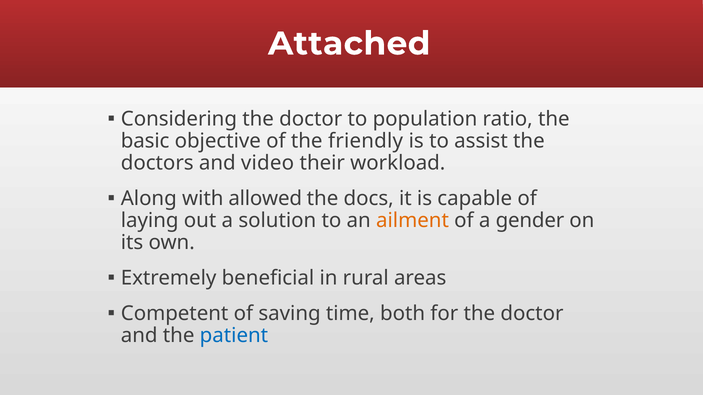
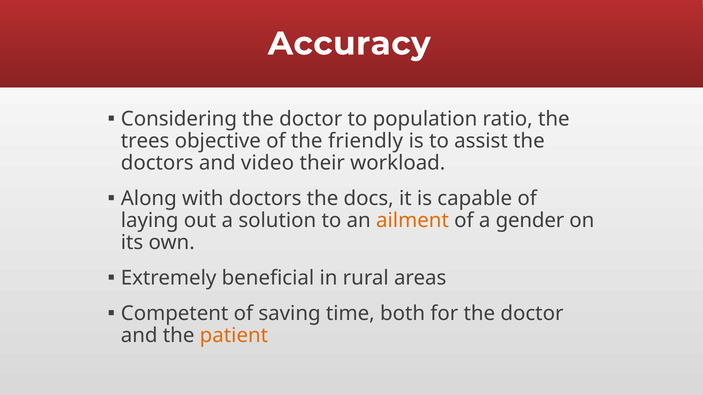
Attached: Attached -> Accuracy
basic: basic -> trees
with allowed: allowed -> doctors
patient colour: blue -> orange
